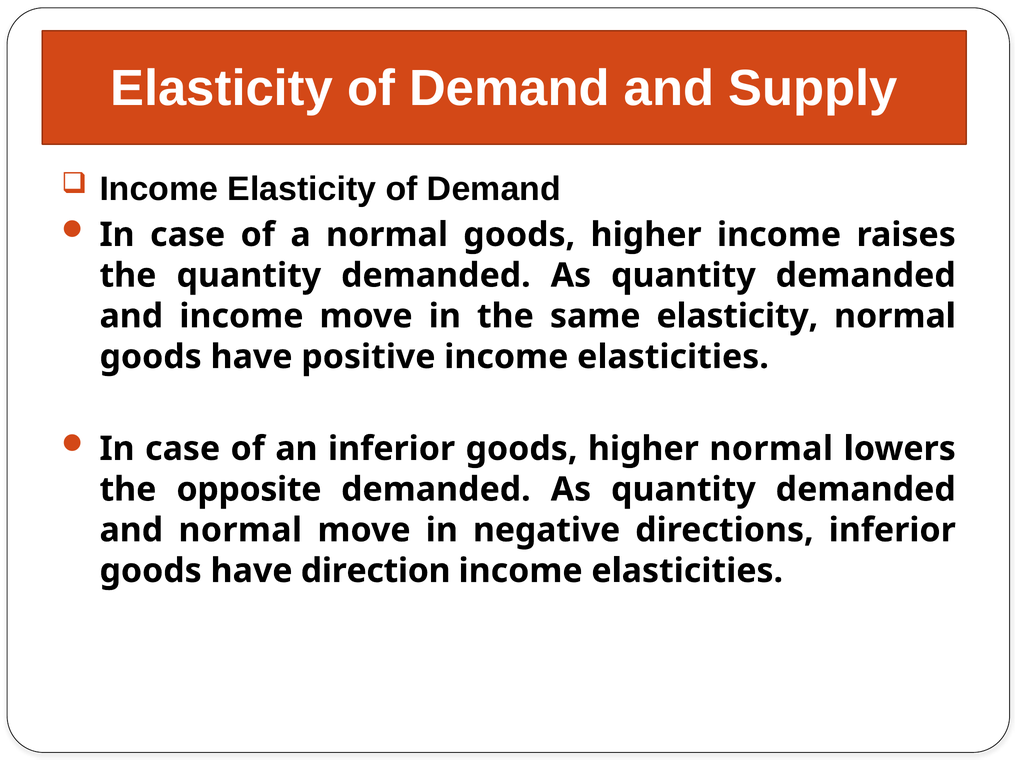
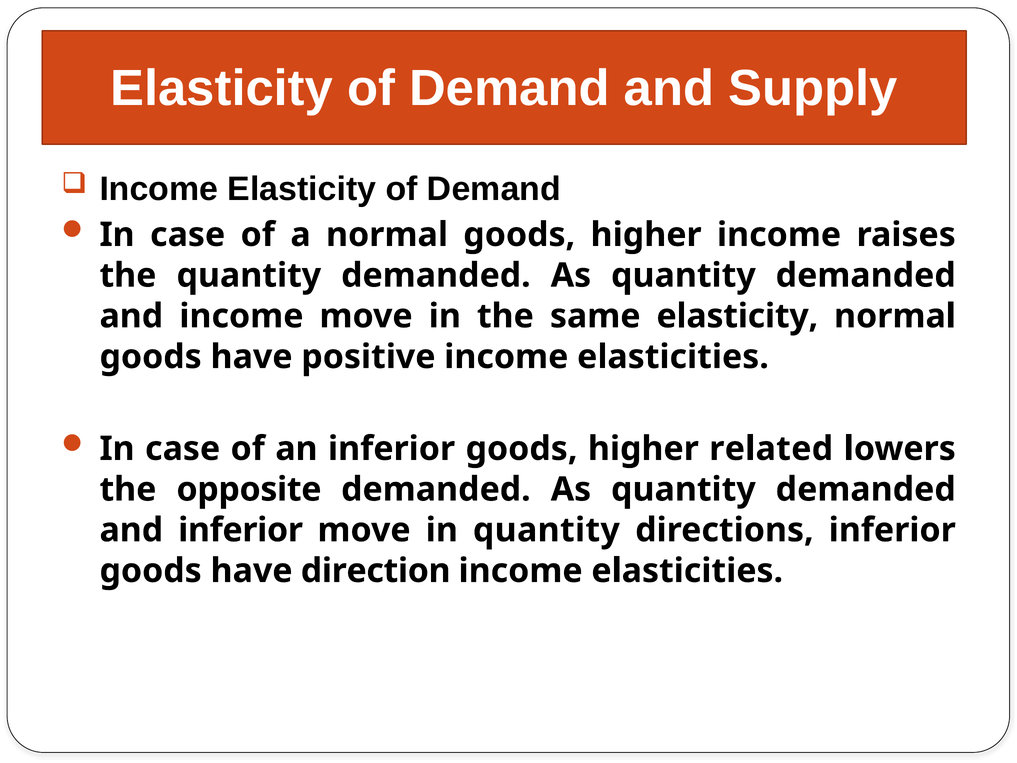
higher normal: normal -> related
and normal: normal -> inferior
in negative: negative -> quantity
